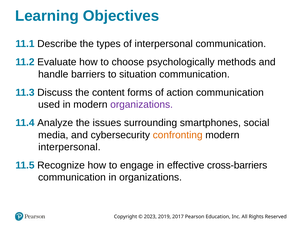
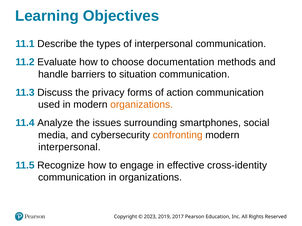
psychologically: psychologically -> documentation
content: content -> privacy
organizations at (142, 105) colour: purple -> orange
cross-barriers: cross-barriers -> cross-identity
